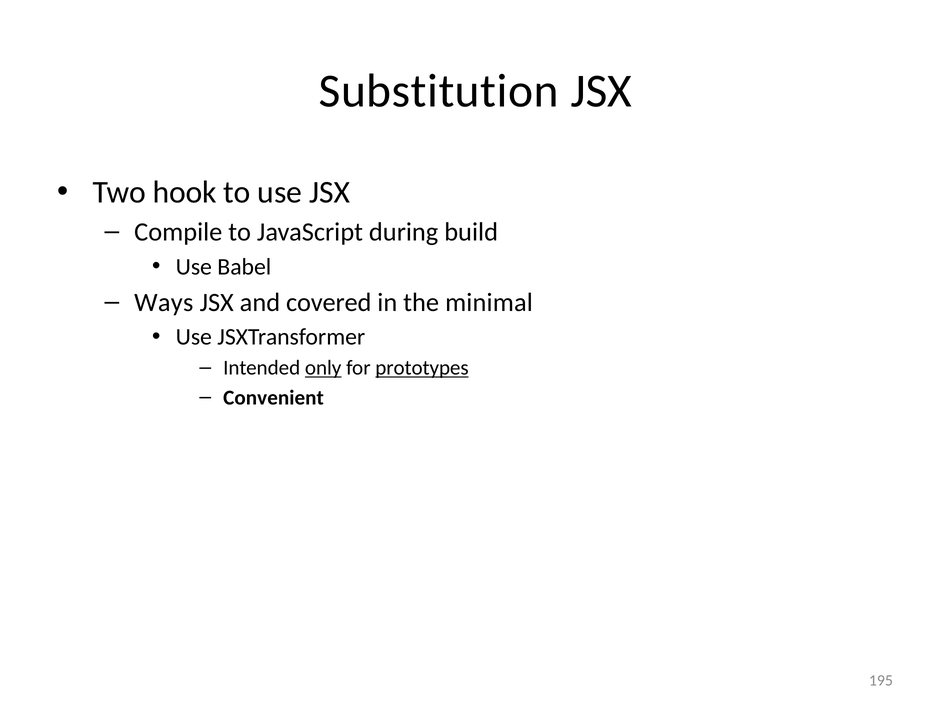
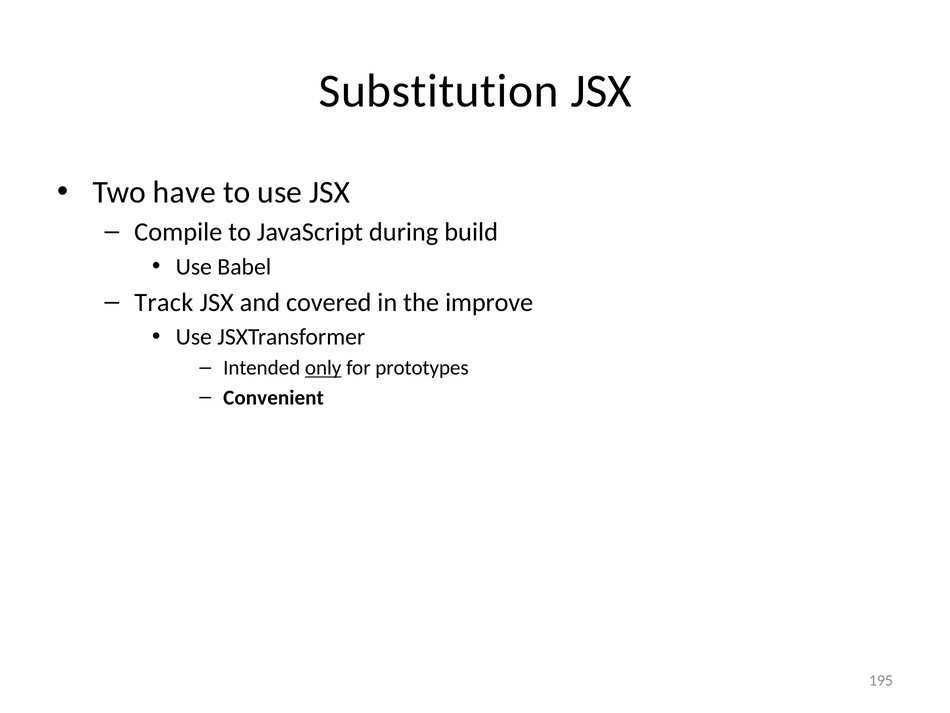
hook: hook -> have
Ways: Ways -> Track
minimal: minimal -> improve
prototypes underline: present -> none
